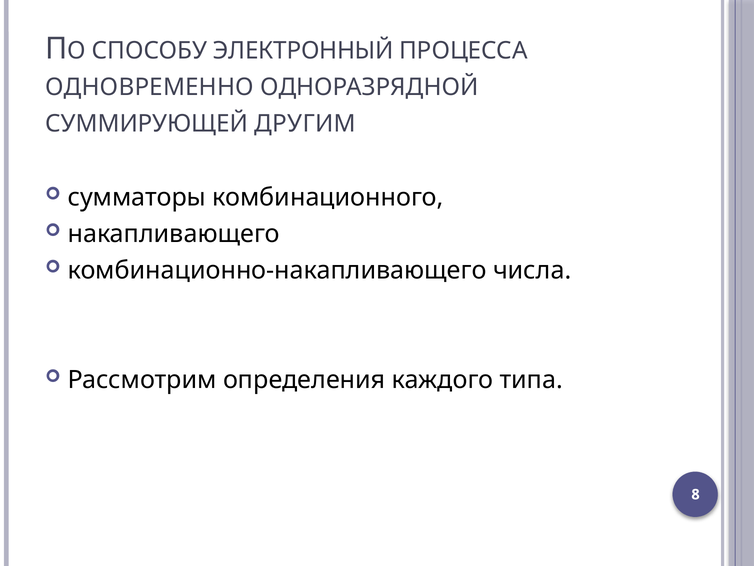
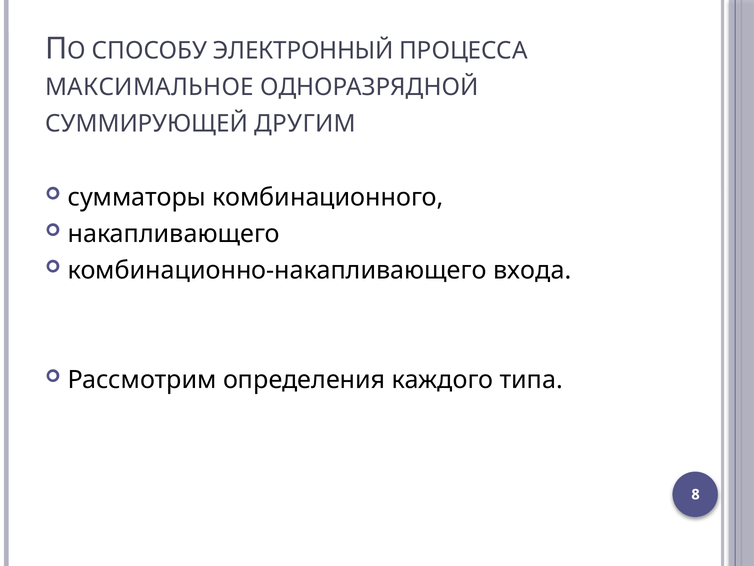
ОДНОВРЕМЕННО: ОДНОВРЕМЕННО -> МАКСИМАЛЬНОЕ
числа: числа -> входа
